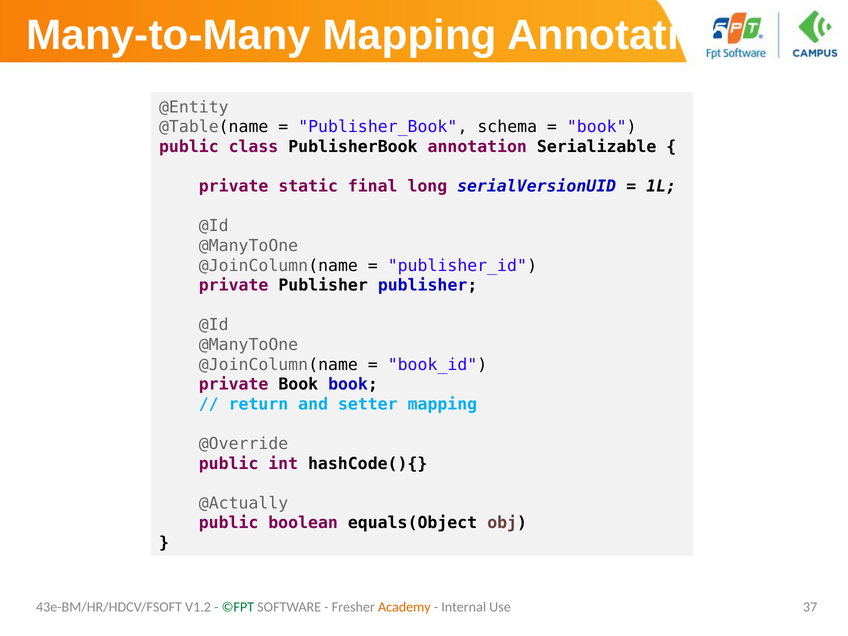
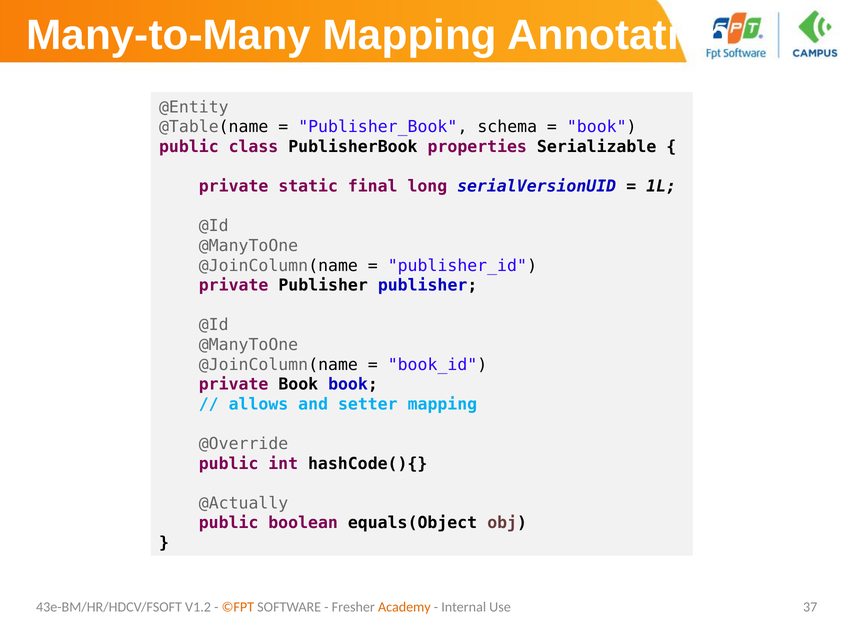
PublisherBook annotation: annotation -> properties
return: return -> allows
©FPT colour: green -> orange
